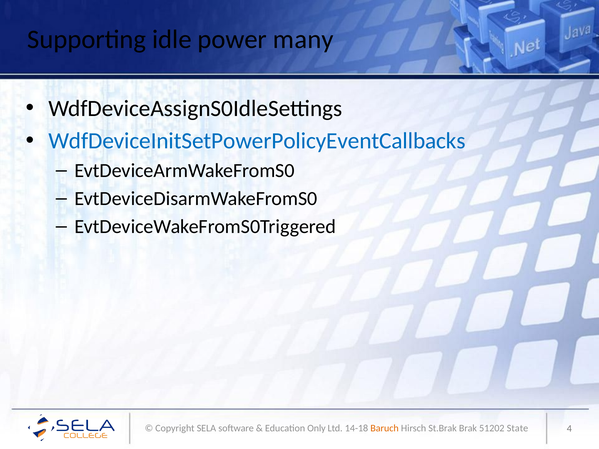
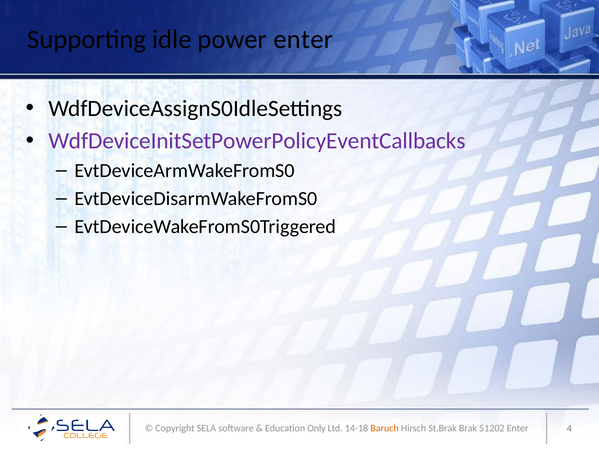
power many: many -> enter
WdfDeviceInitSetPowerPolicyEventCallbacks colour: blue -> purple
51202 State: State -> Enter
